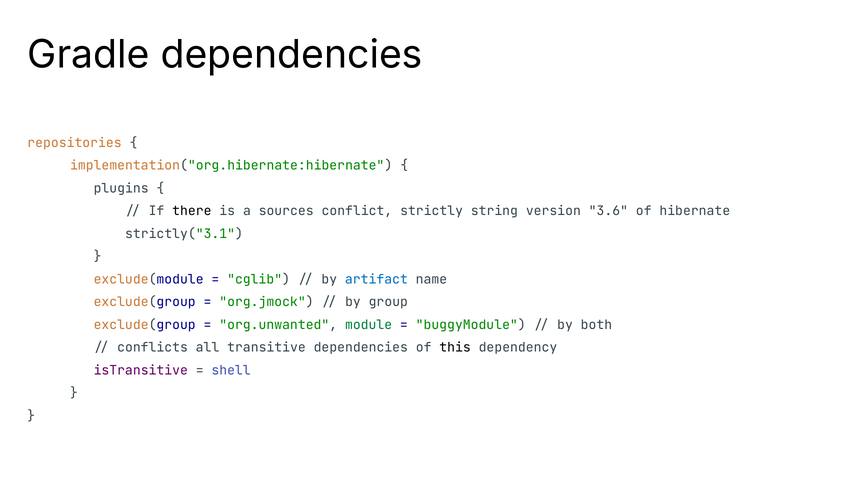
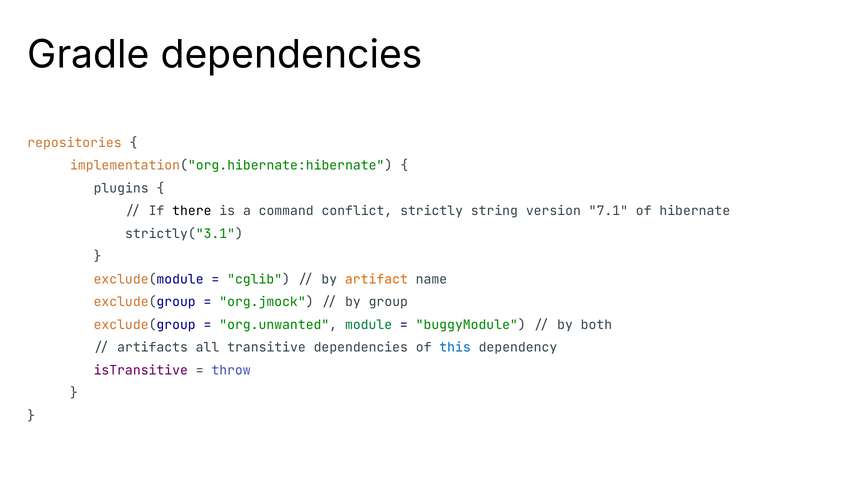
sources: sources -> command
3.6: 3.6 -> 7.1
artifact colour: blue -> orange
conflicts: conflicts -> artifacts
this colour: black -> blue
shell: shell -> throw
